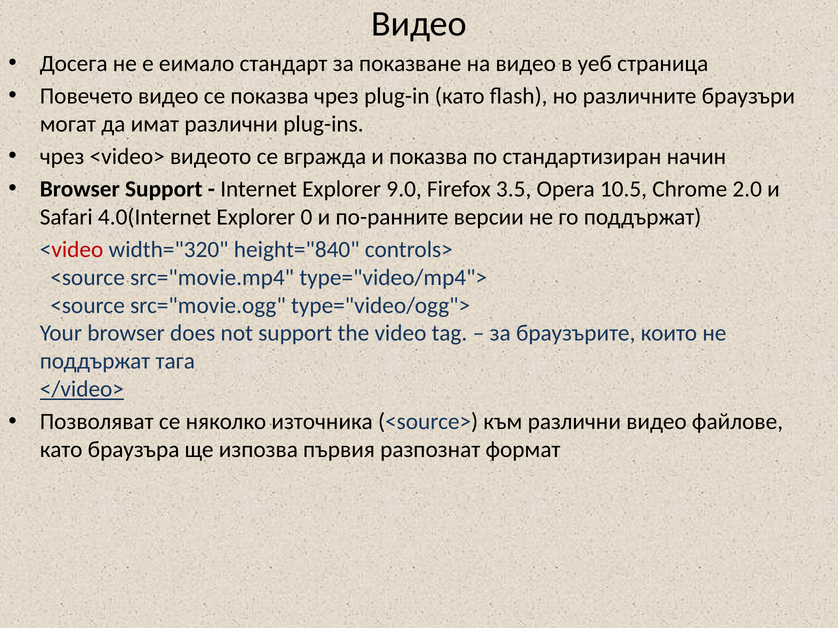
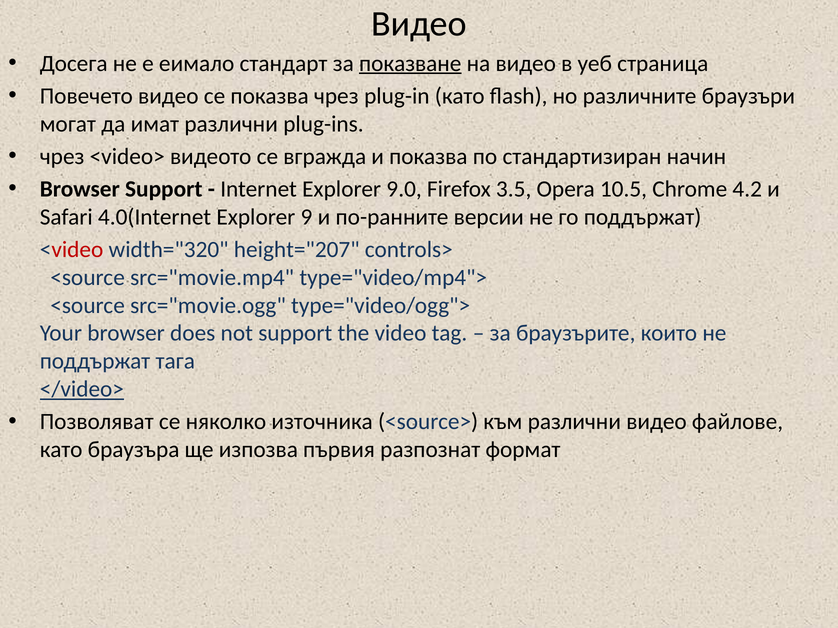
показване underline: none -> present
2.0: 2.0 -> 4.2
0: 0 -> 9
height="840: height="840 -> height="207
